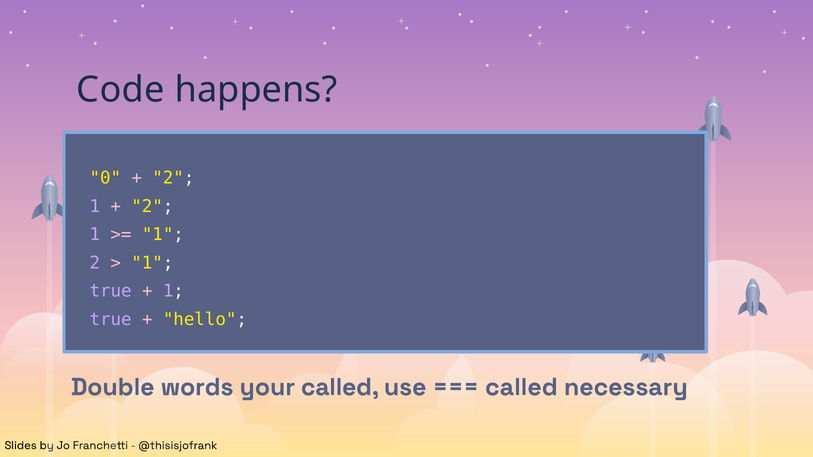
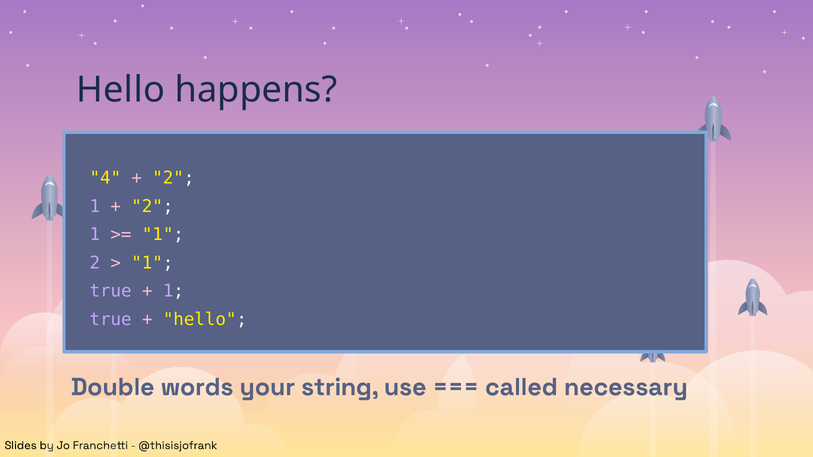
Code at (121, 90): Code -> Hello
0: 0 -> 4
your called: called -> string
